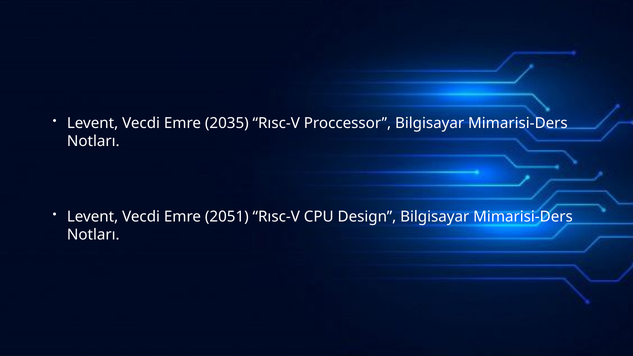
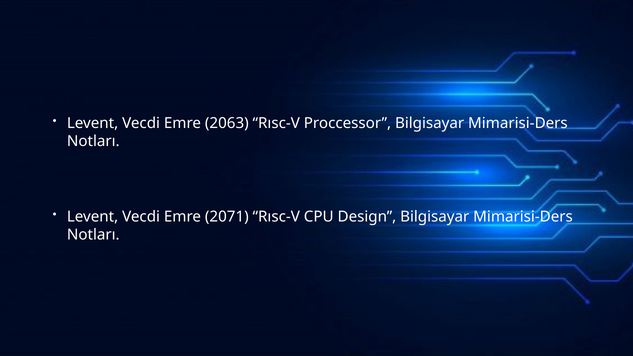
2035: 2035 -> 2063
2051: 2051 -> 2071
